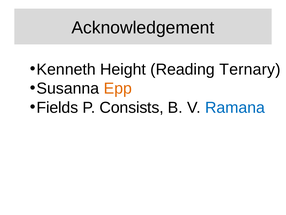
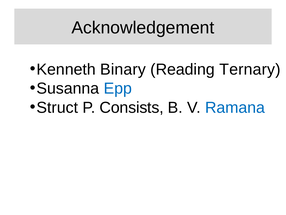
Height: Height -> Binary
Epp colour: orange -> blue
Fields: Fields -> Struct
